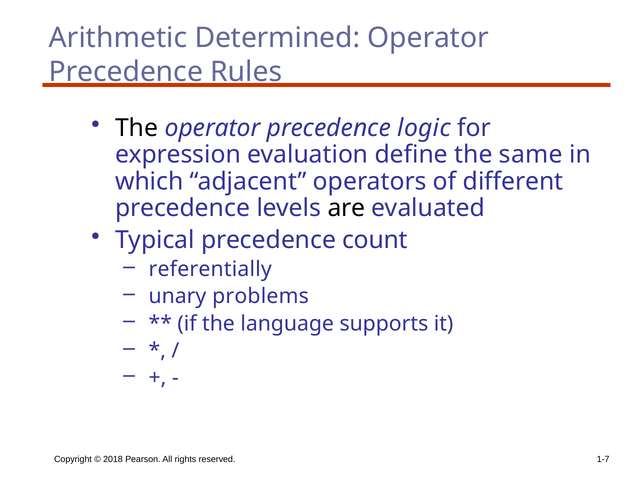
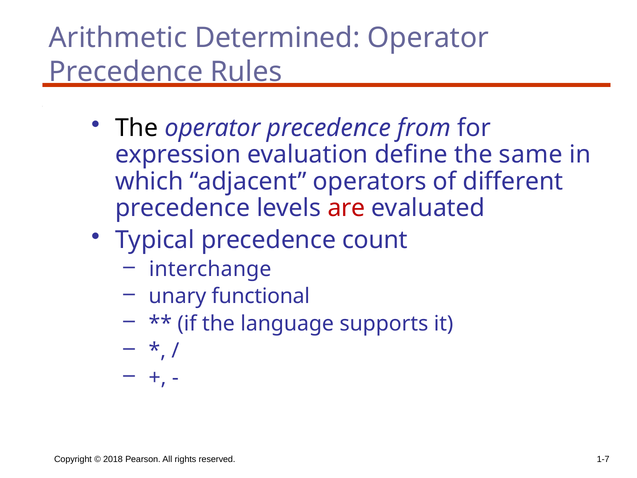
logic: logic -> from
are colour: black -> red
referentially: referentially -> interchange
problems: problems -> functional
